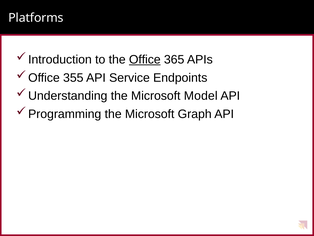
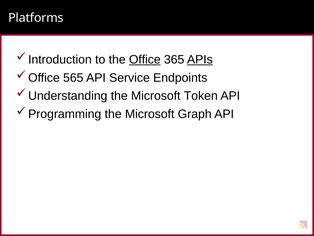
APIs underline: none -> present
355: 355 -> 565
Model: Model -> Token
